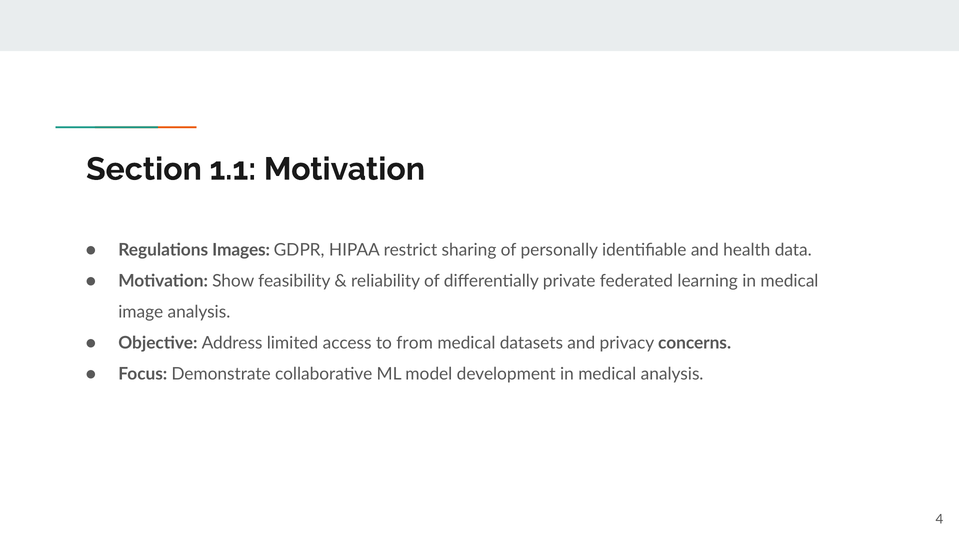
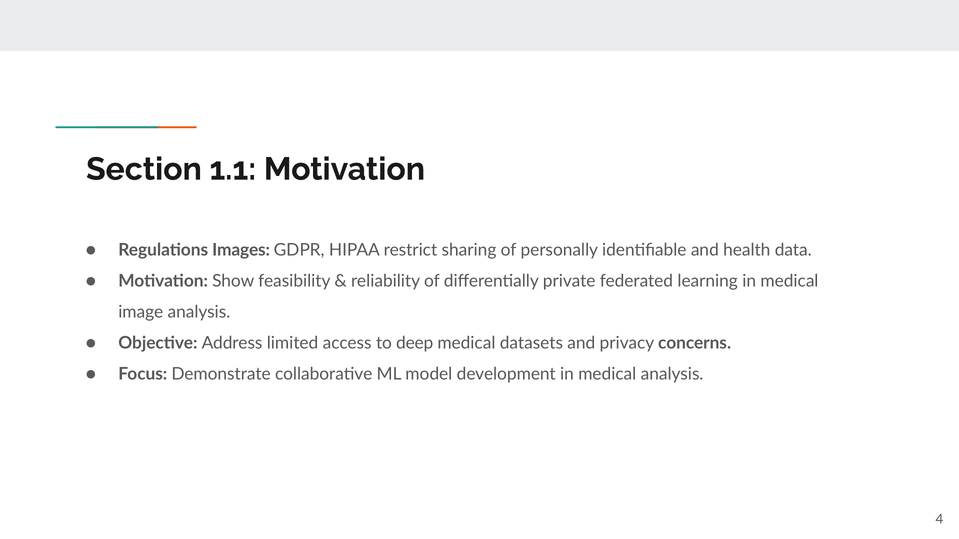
from: from -> deep
